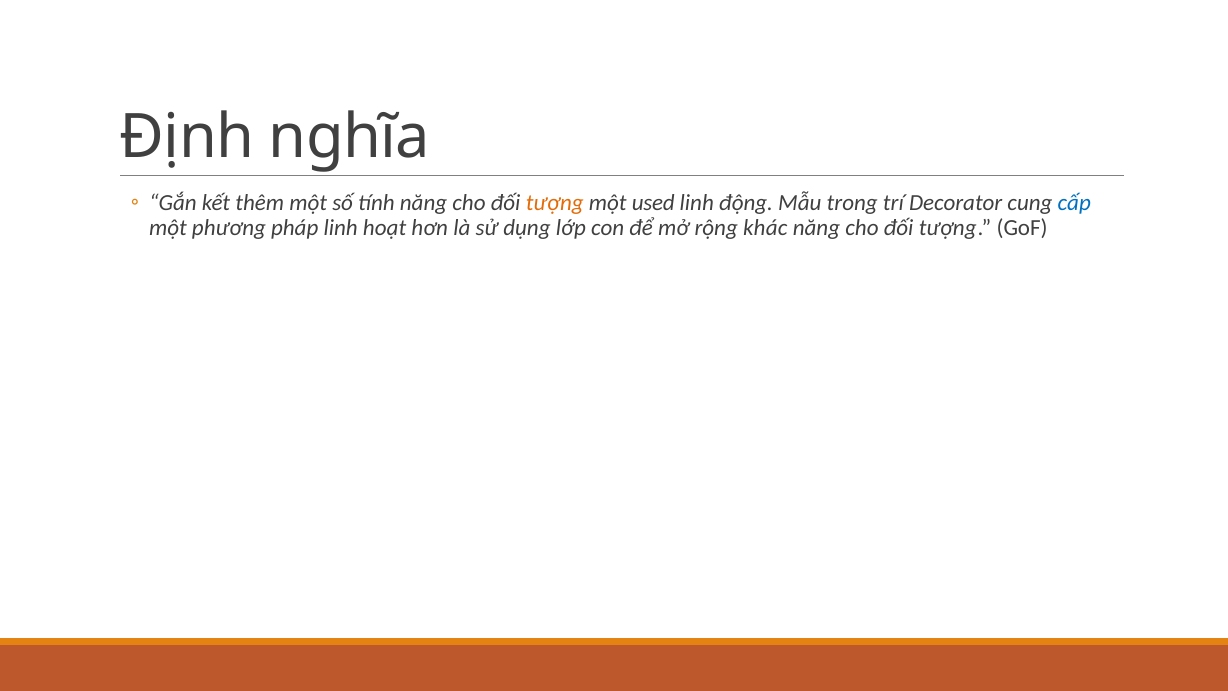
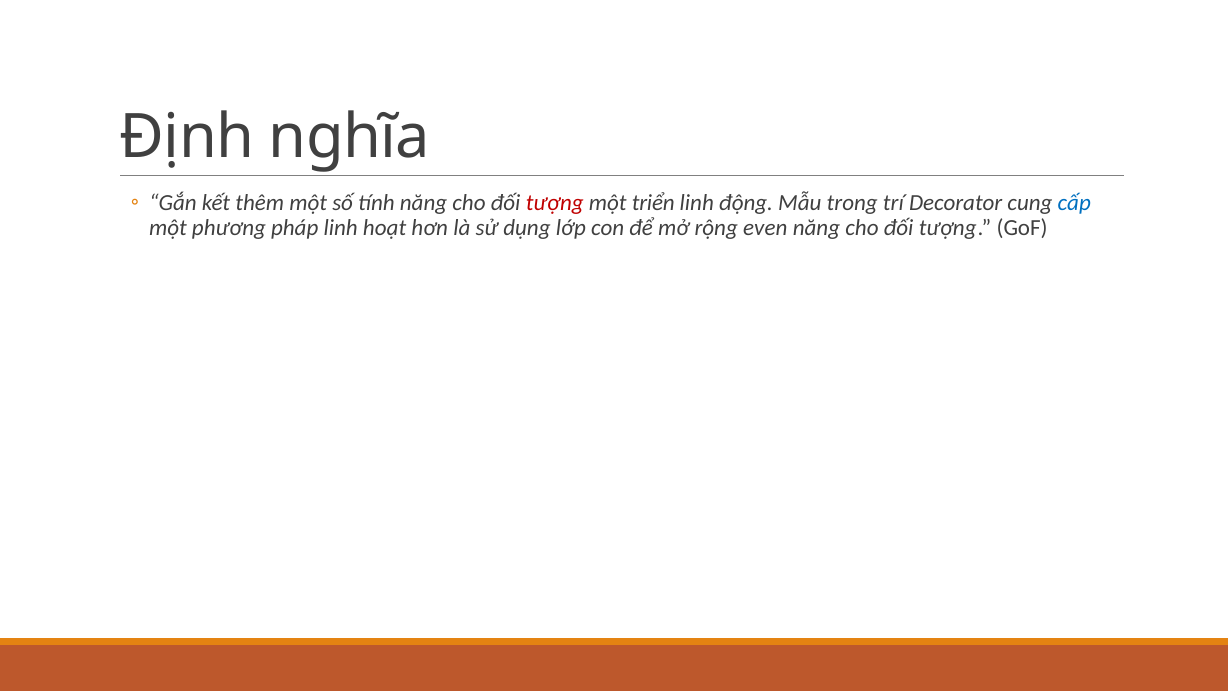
tượng at (555, 203) colour: orange -> red
used: used -> triển
khác: khác -> even
